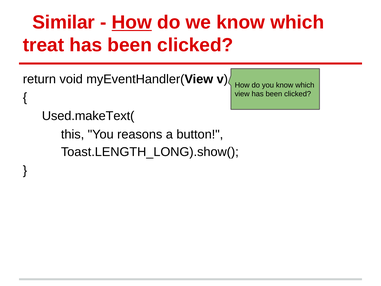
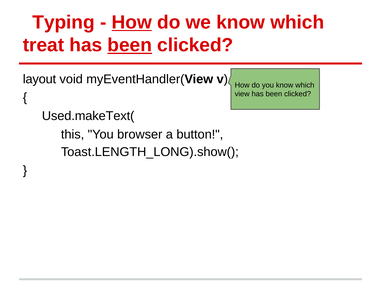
Similar: Similar -> Typing
been at (130, 45) underline: none -> present
return: return -> layout
reasons: reasons -> browser
